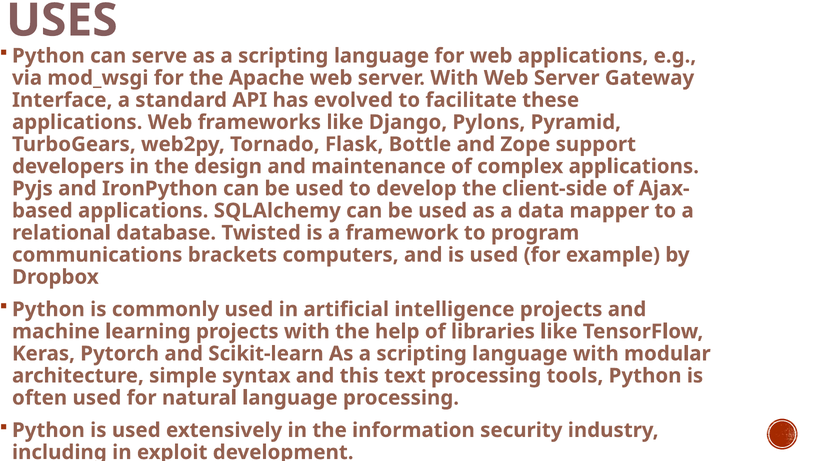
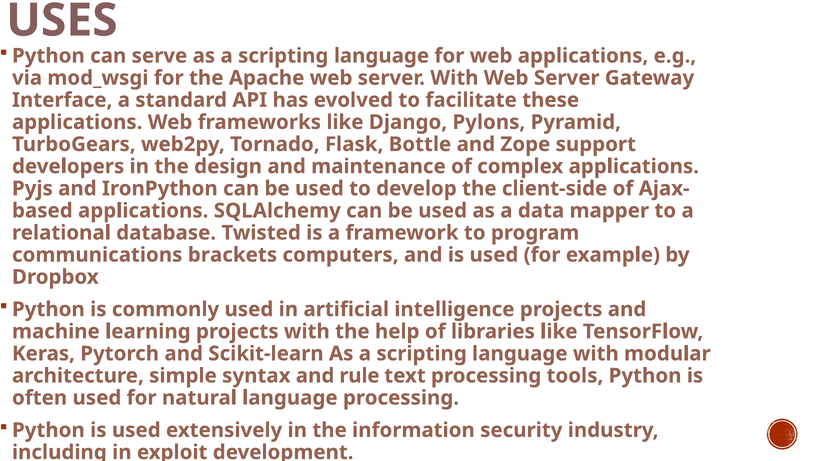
this: this -> rule
